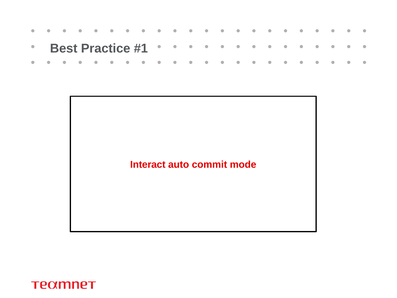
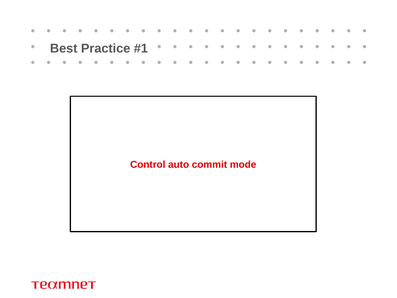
Interact: Interact -> Control
